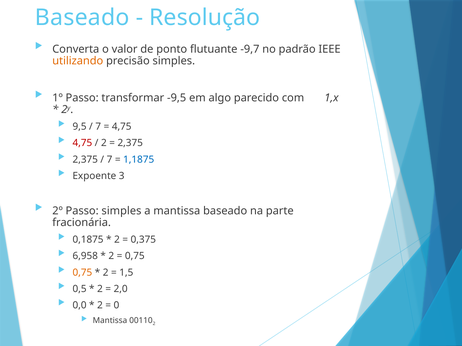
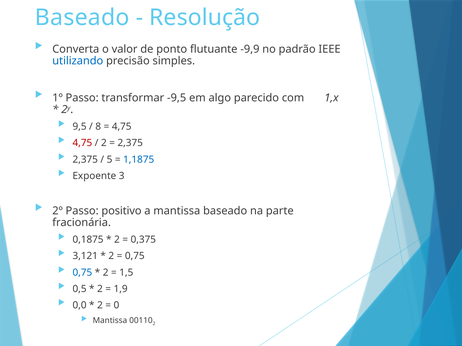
-9,7: -9,7 -> -9,9
utilizando colour: orange -> blue
7 at (98, 127): 7 -> 8
7 at (110, 160): 7 -> 5
Passo simples: simples -> positivo
6,958: 6,958 -> 3,121
0,75 at (82, 273) colour: orange -> blue
2,0: 2,0 -> 1,9
